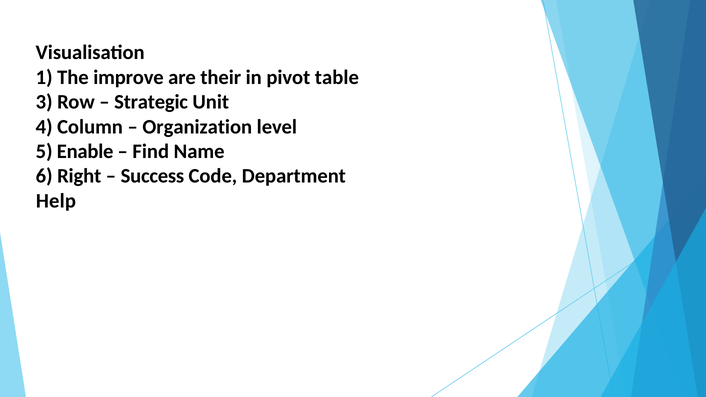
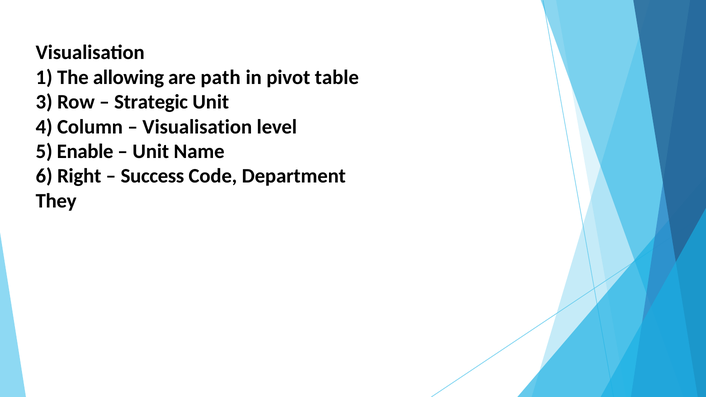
improve: improve -> allowing
their: their -> path
Organization at (197, 127): Organization -> Visualisation
Find at (151, 151): Find -> Unit
Help: Help -> They
